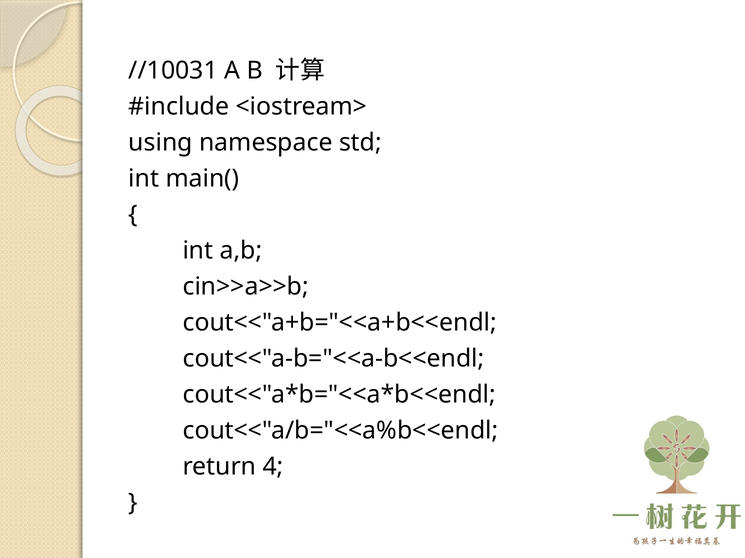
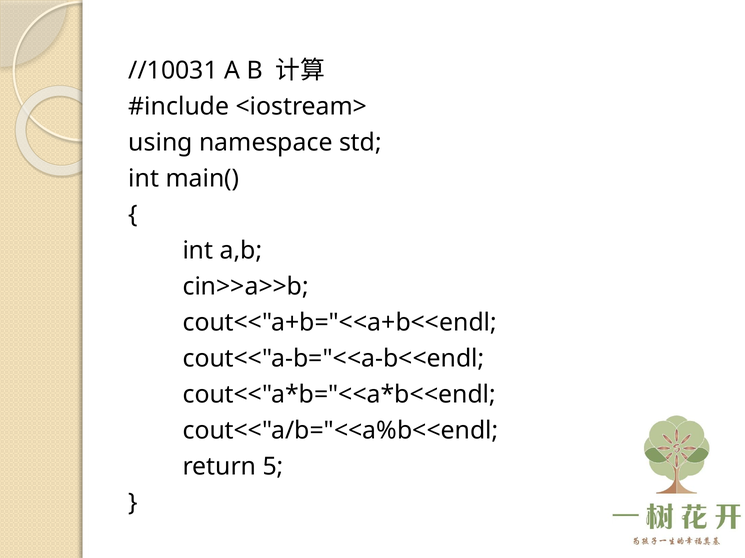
4: 4 -> 5
